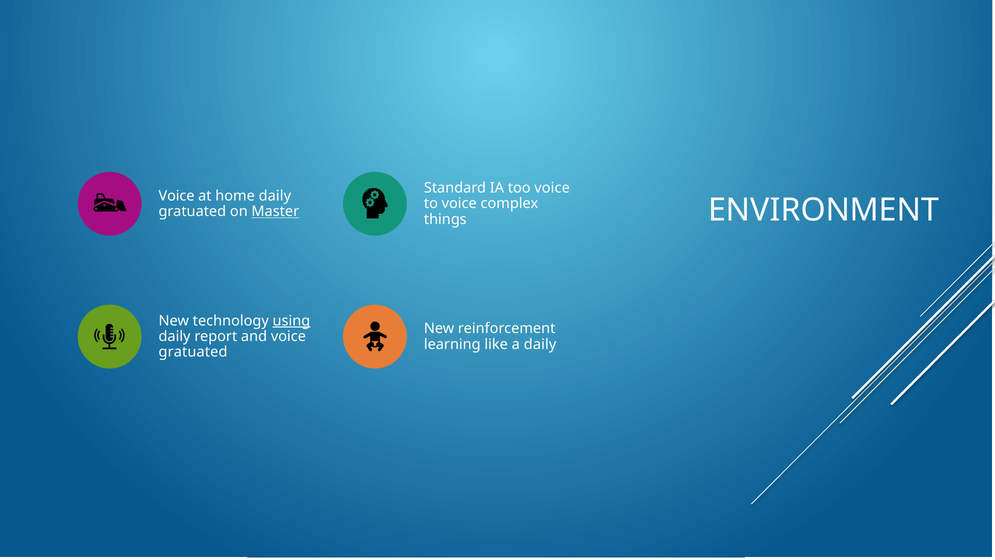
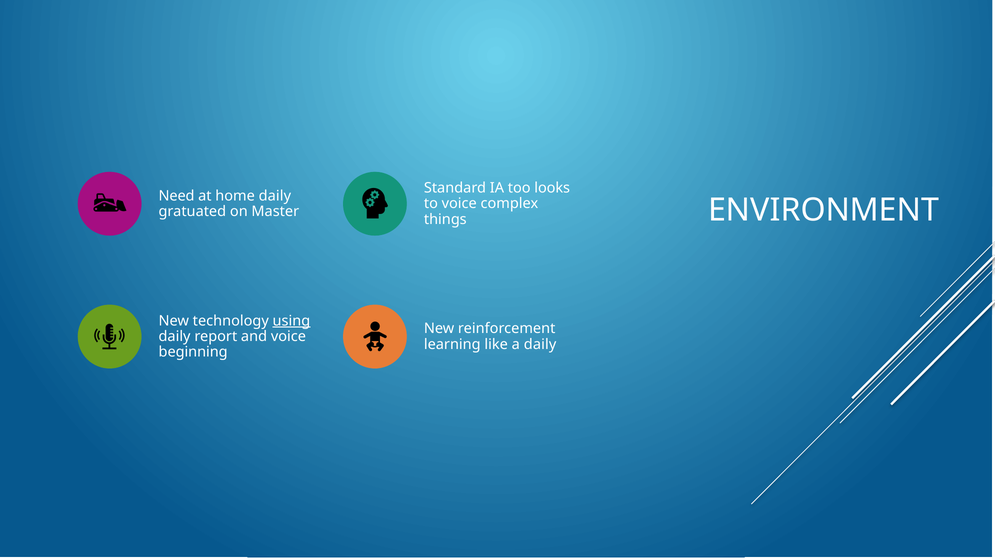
too voice: voice -> looks
Voice at (177, 196): Voice -> Need
Master underline: present -> none
gratuated at (193, 352): gratuated -> beginning
